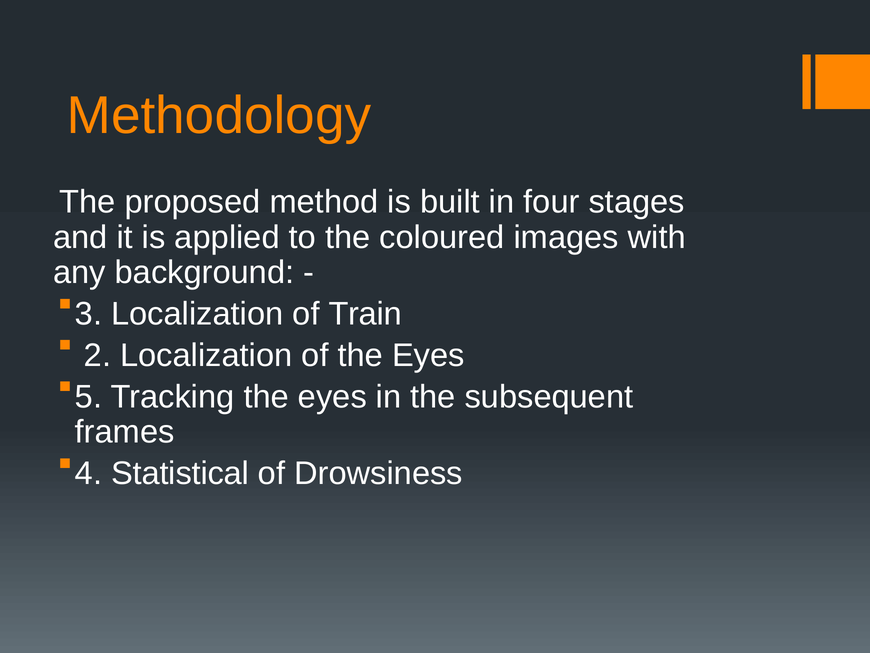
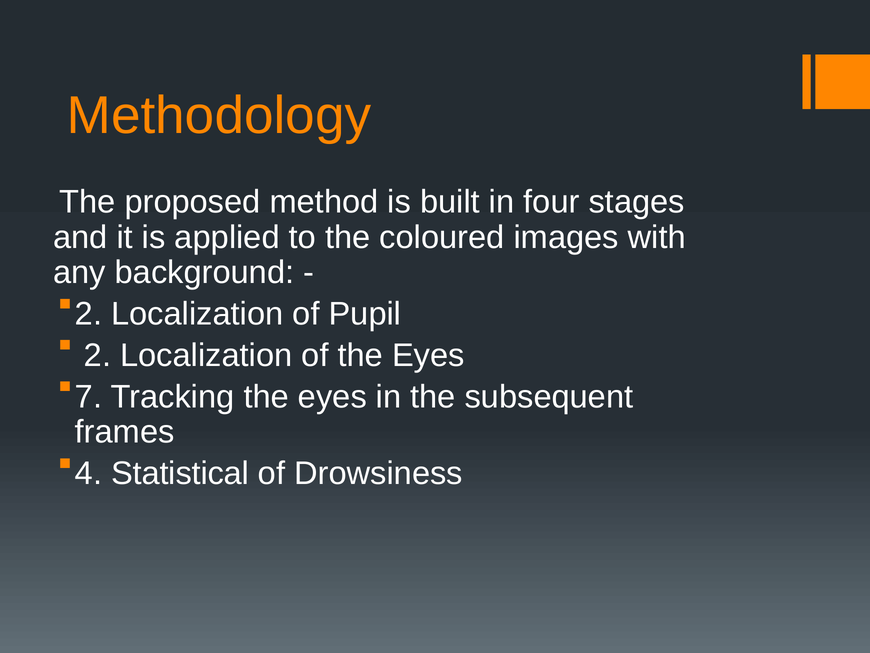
3 at (89, 314): 3 -> 2
Train: Train -> Pupil
5: 5 -> 7
